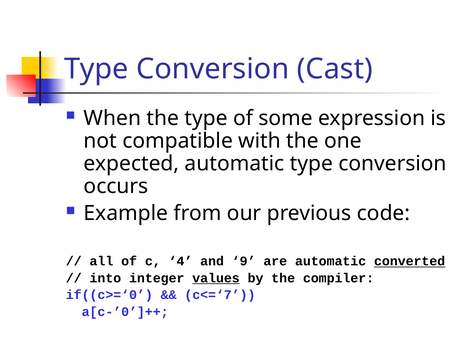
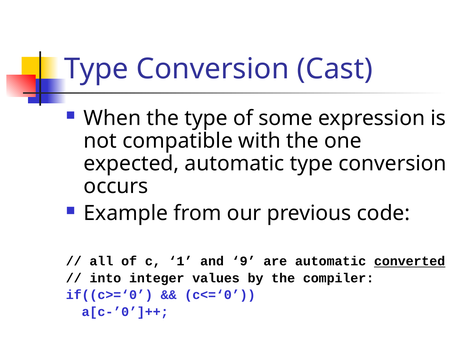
4: 4 -> 1
values underline: present -> none
c<=‘7: c<=‘7 -> c<=‘0
